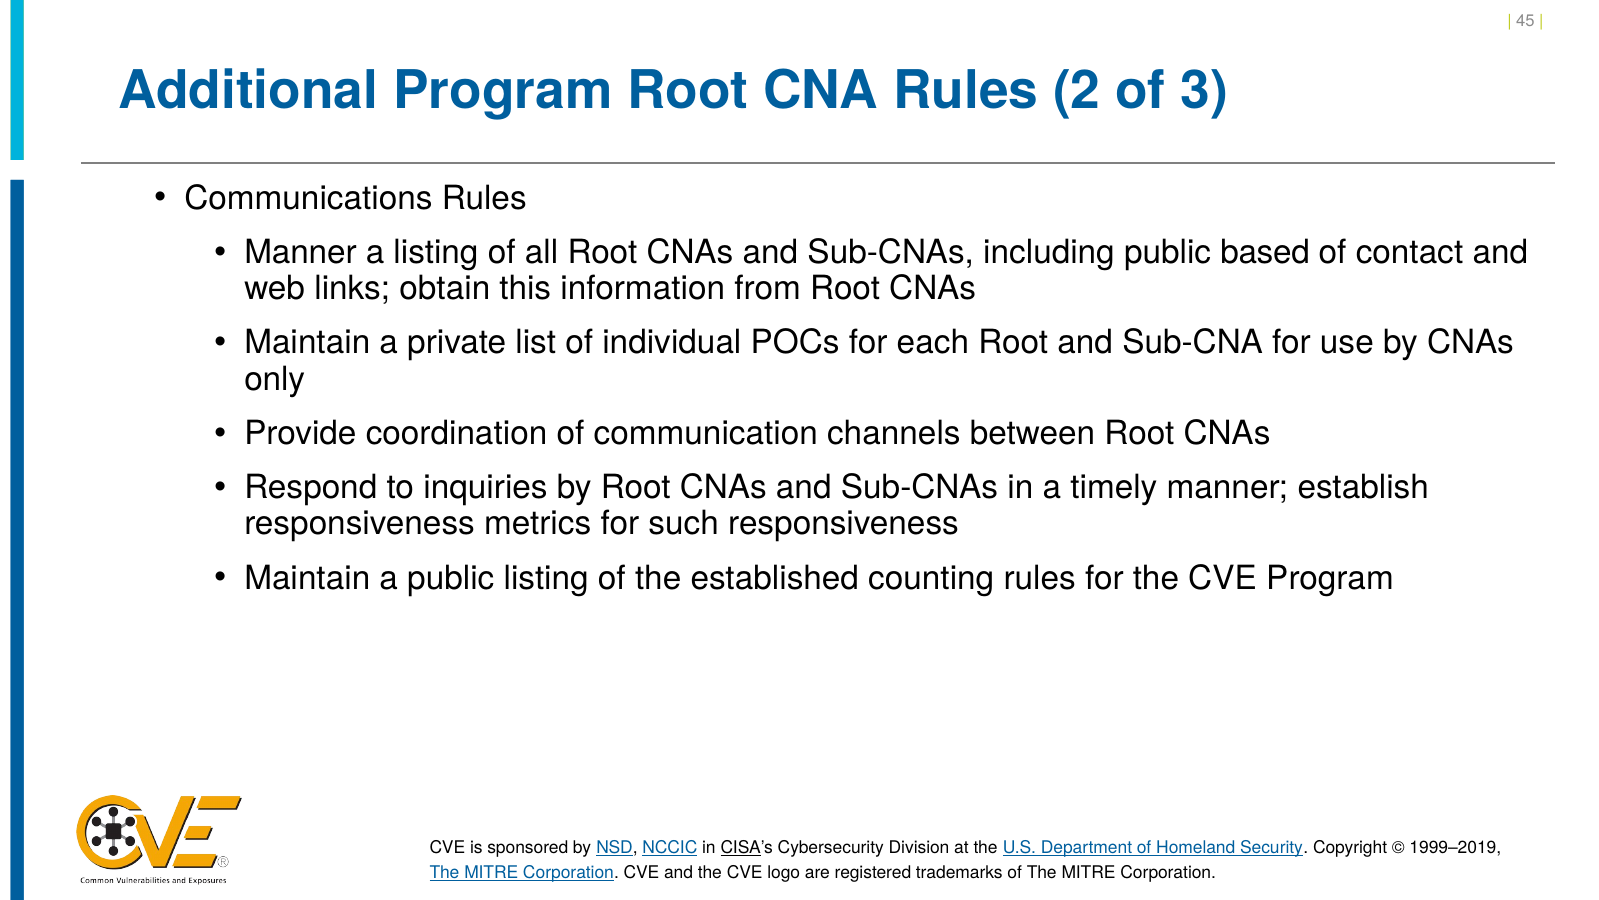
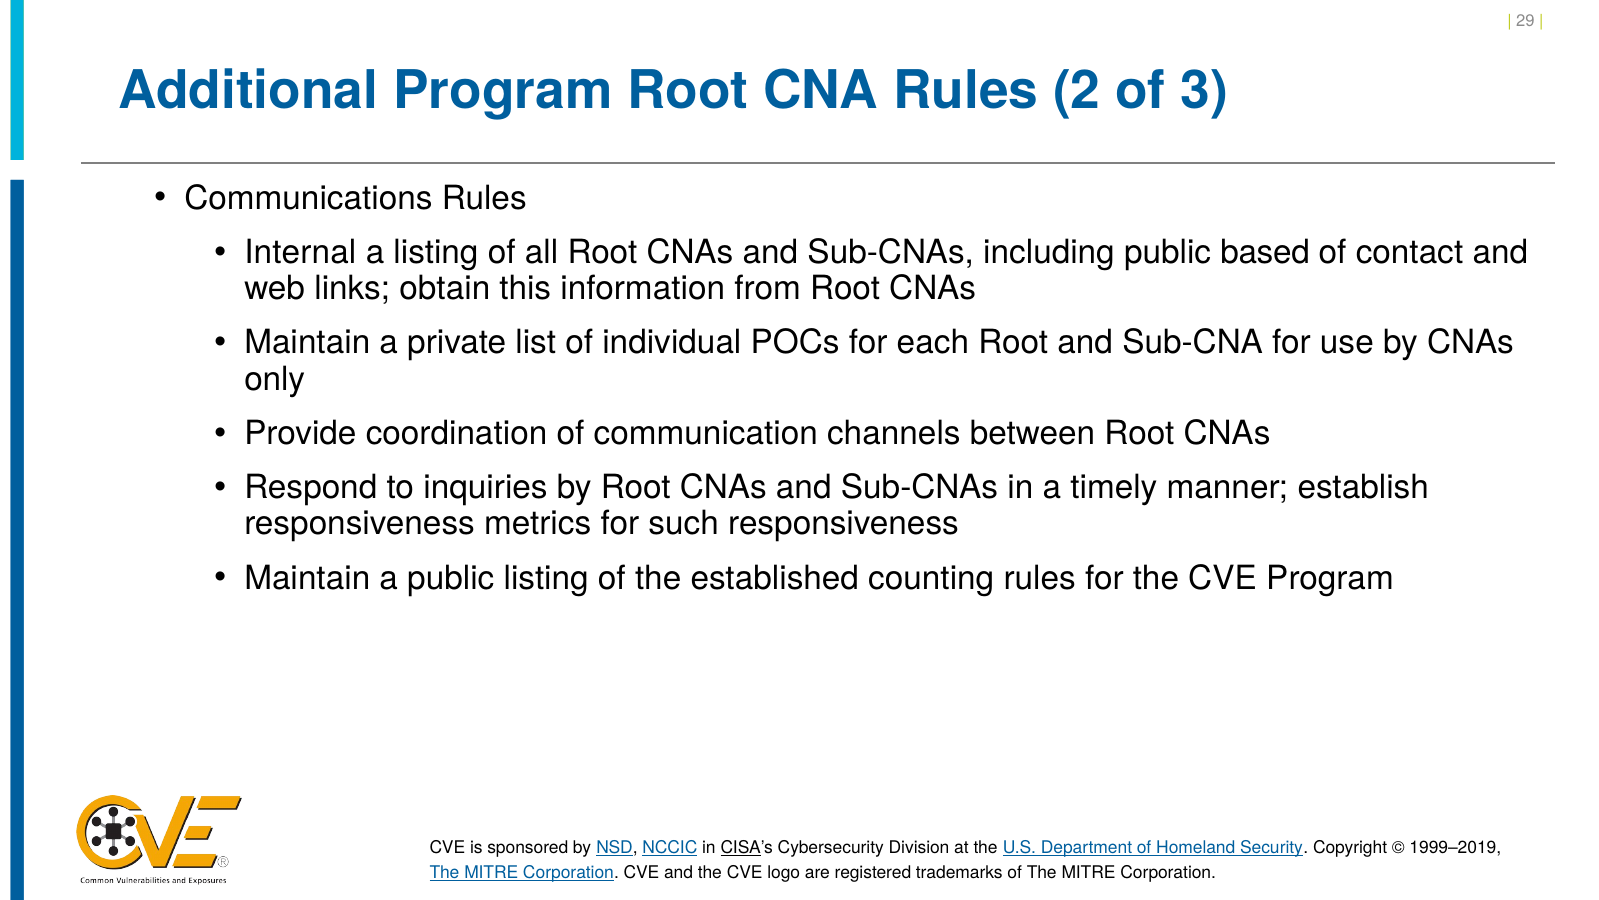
45: 45 -> 29
Manner at (300, 252): Manner -> Internal
